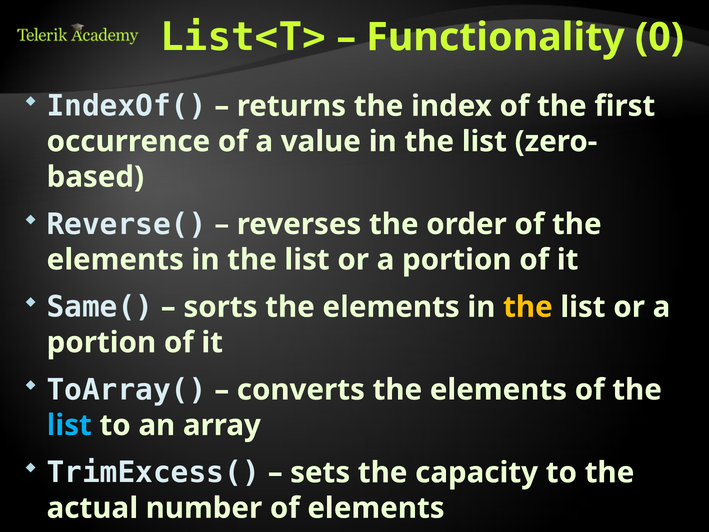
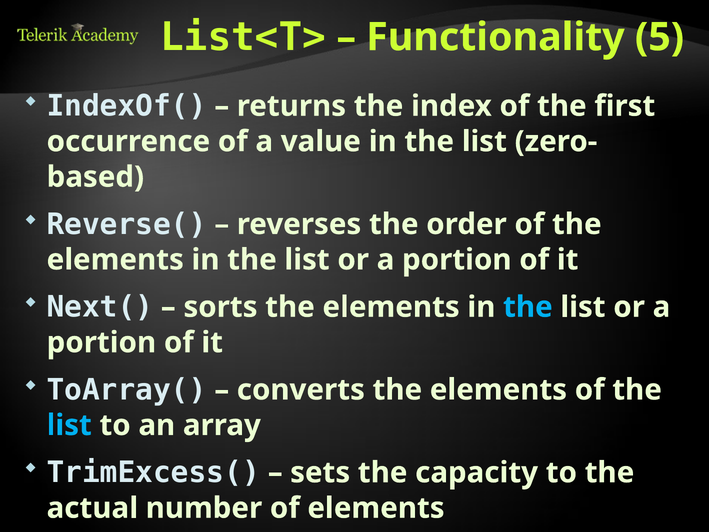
0: 0 -> 5
Same(: Same( -> Next(
the at (528, 307) colour: yellow -> light blue
